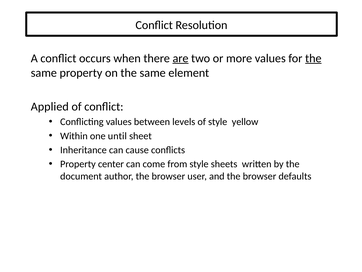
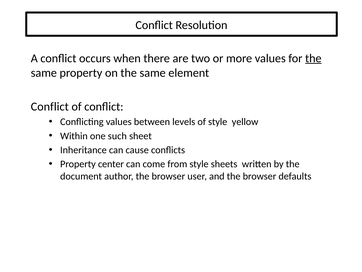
are underline: present -> none
Applied at (50, 106): Applied -> Conflict
until: until -> such
